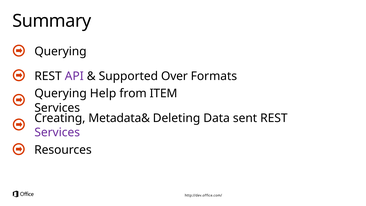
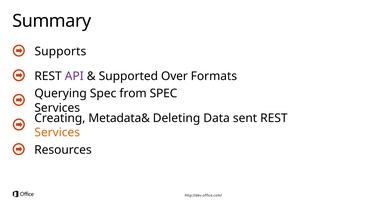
Querying at (60, 51): Querying -> Supports
Querying Help: Help -> Spec
from ITEM: ITEM -> SPEC
Services at (57, 132) colour: purple -> orange
